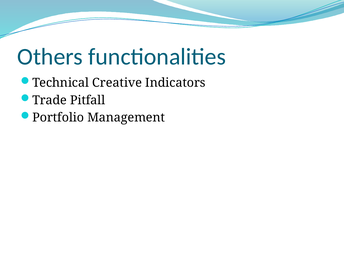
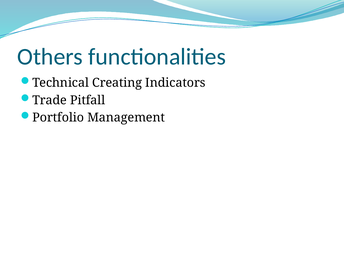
Creative: Creative -> Creating
